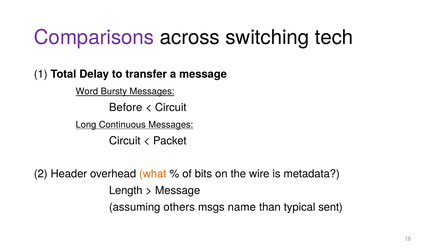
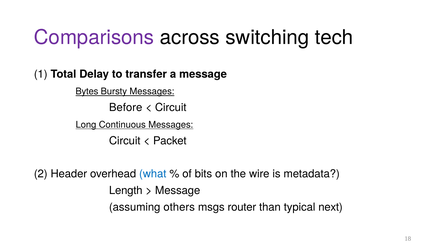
Word: Word -> Bytes
what colour: orange -> blue
name: name -> router
sent: sent -> next
